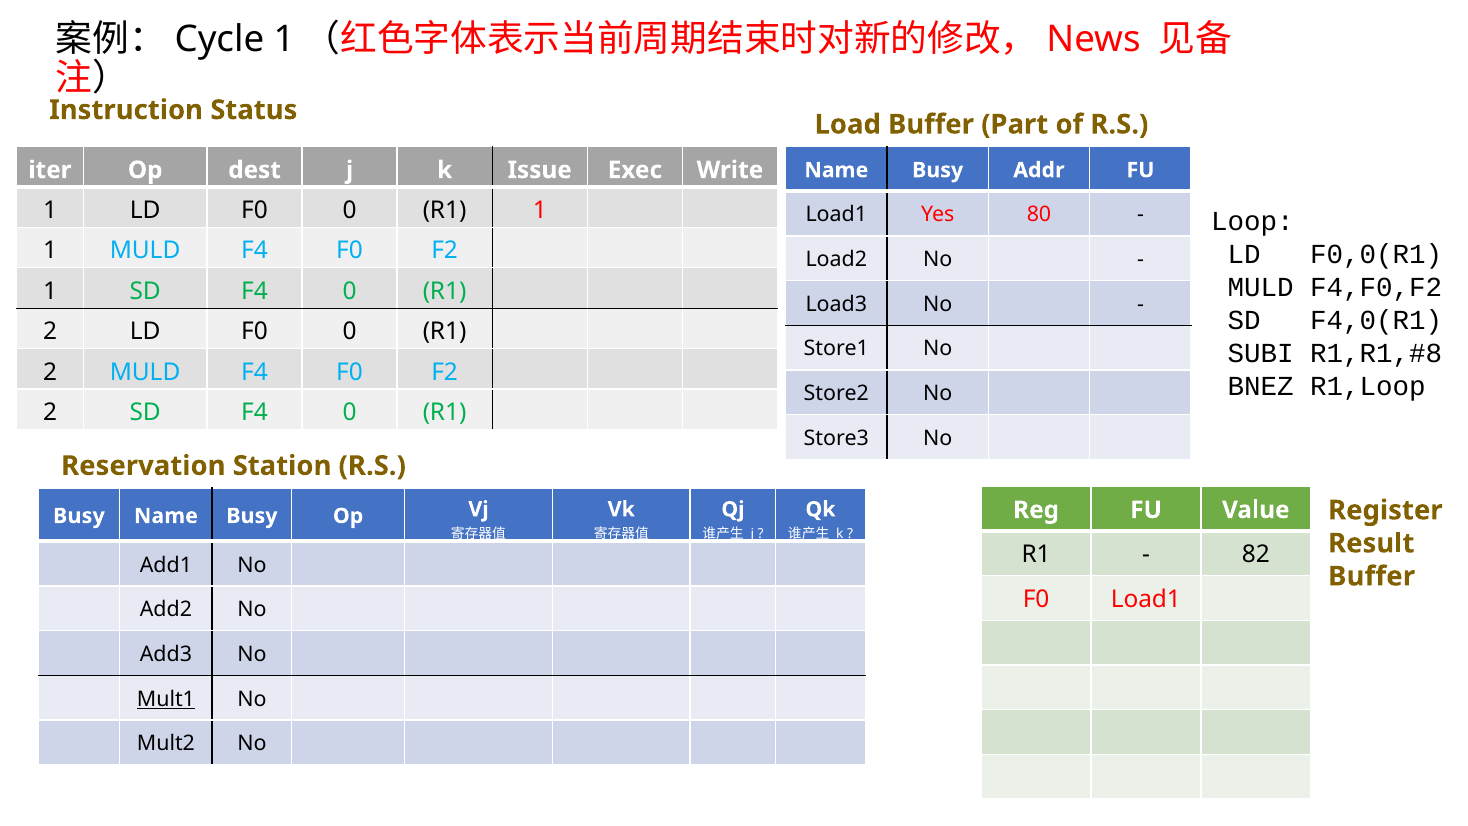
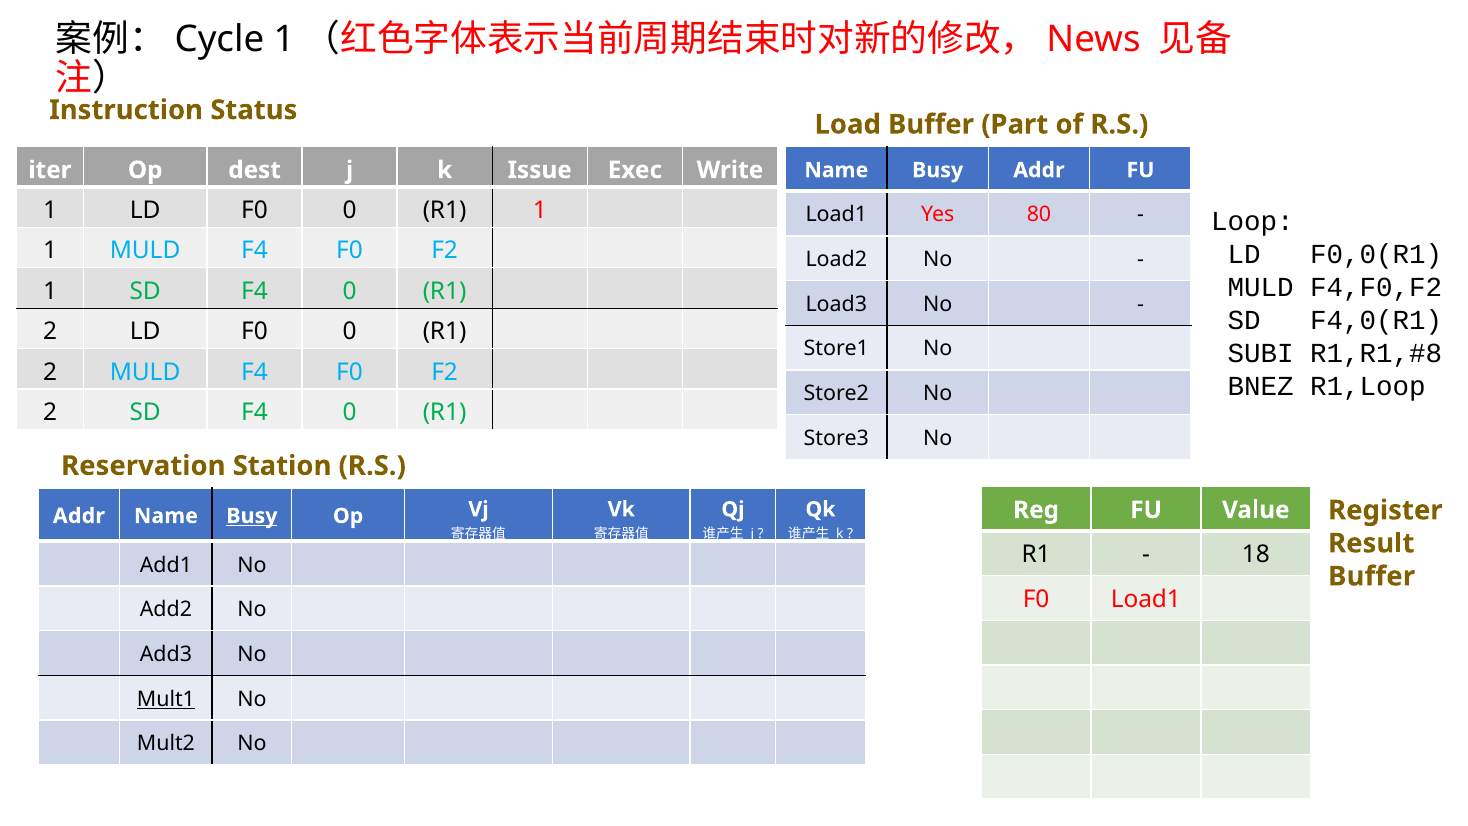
Busy at (79, 516): Busy -> Addr
Busy at (252, 516) underline: none -> present
82: 82 -> 18
